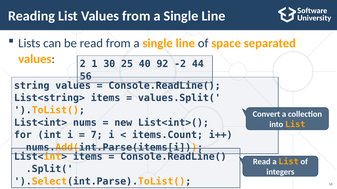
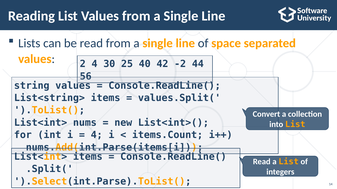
2 1: 1 -> 4
92: 92 -> 42
7 at (97, 135): 7 -> 4
